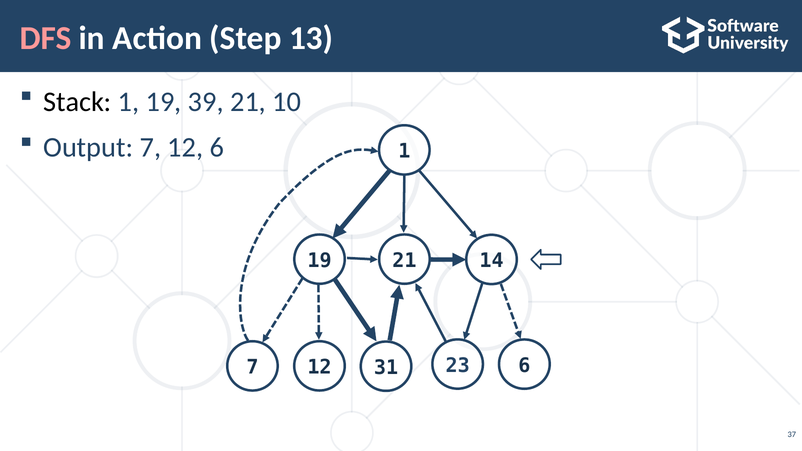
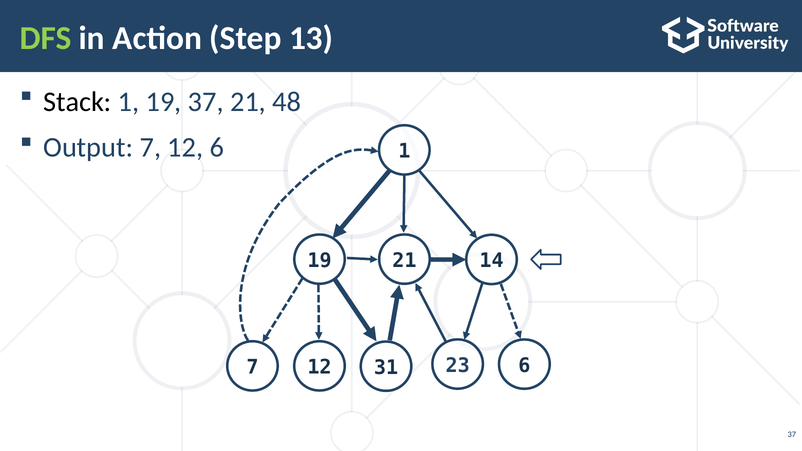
DFS colour: pink -> light green
19 39: 39 -> 37
10: 10 -> 48
